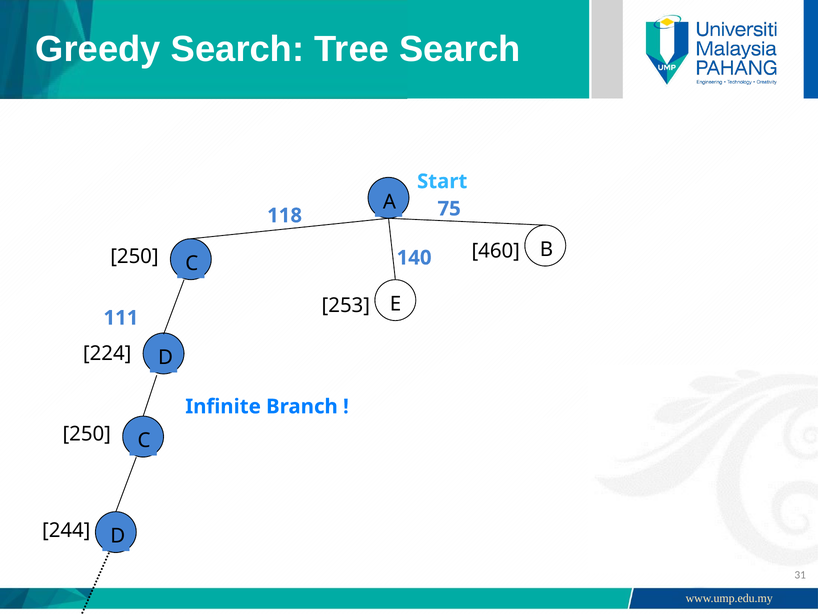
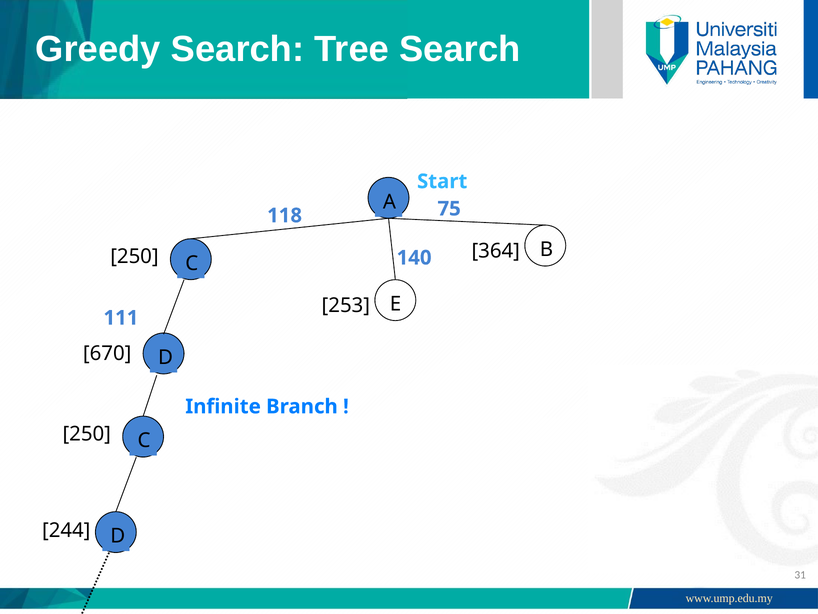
460: 460 -> 364
224: 224 -> 670
